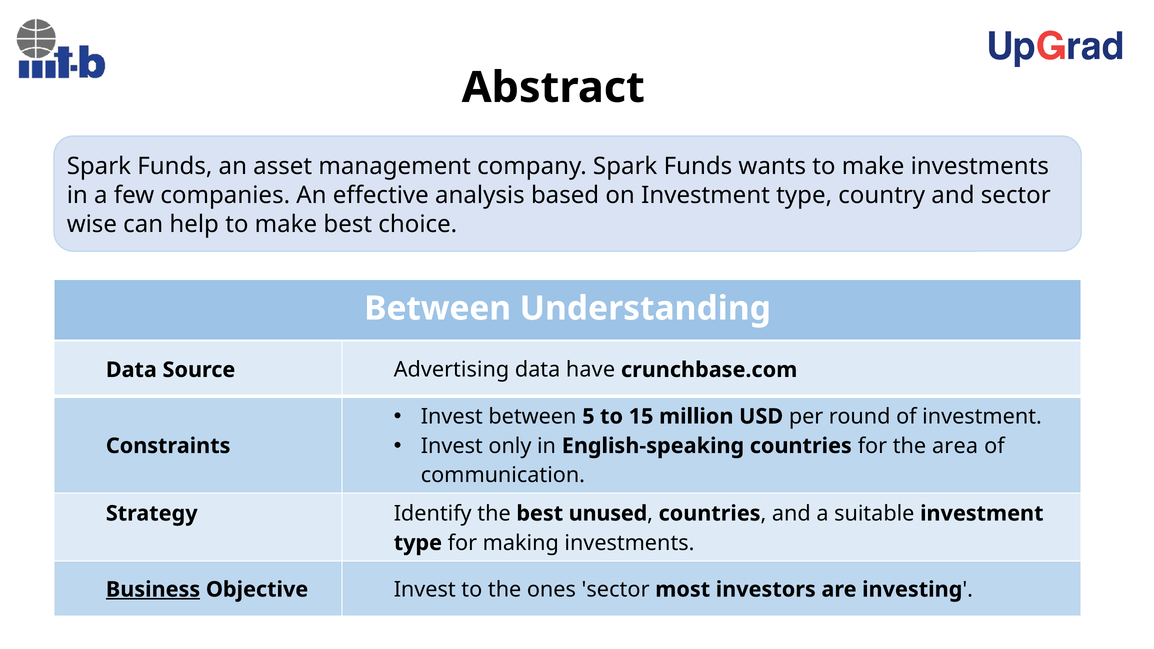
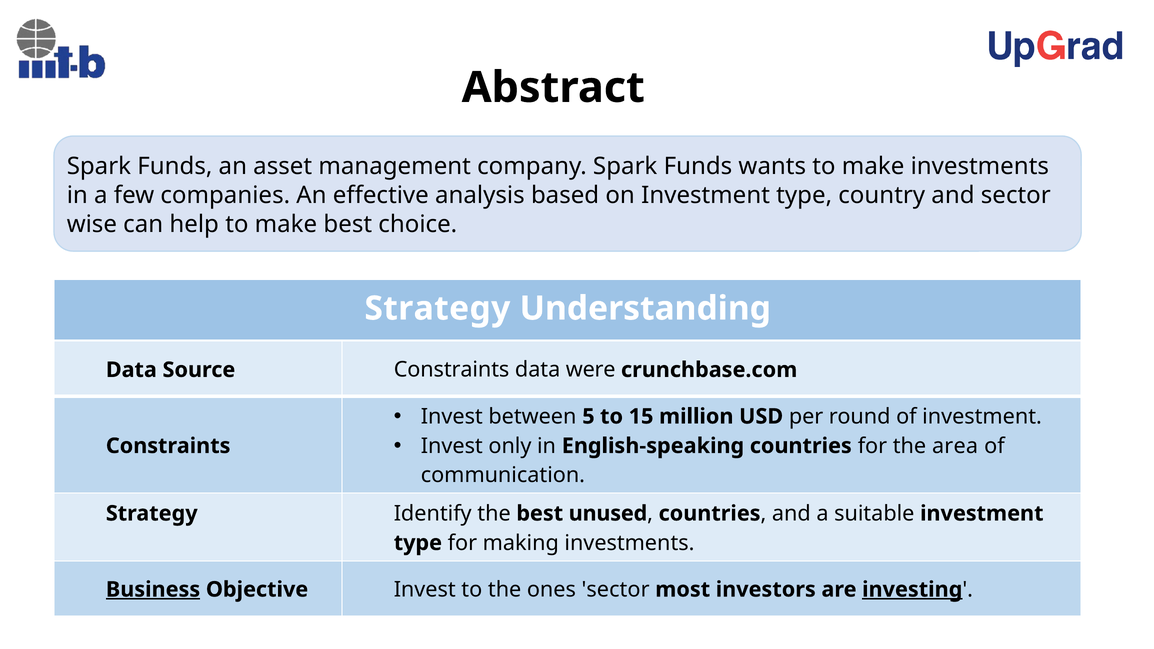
Between at (438, 309): Between -> Strategy
Source Advertising: Advertising -> Constraints
have: have -> were
investing underline: none -> present
